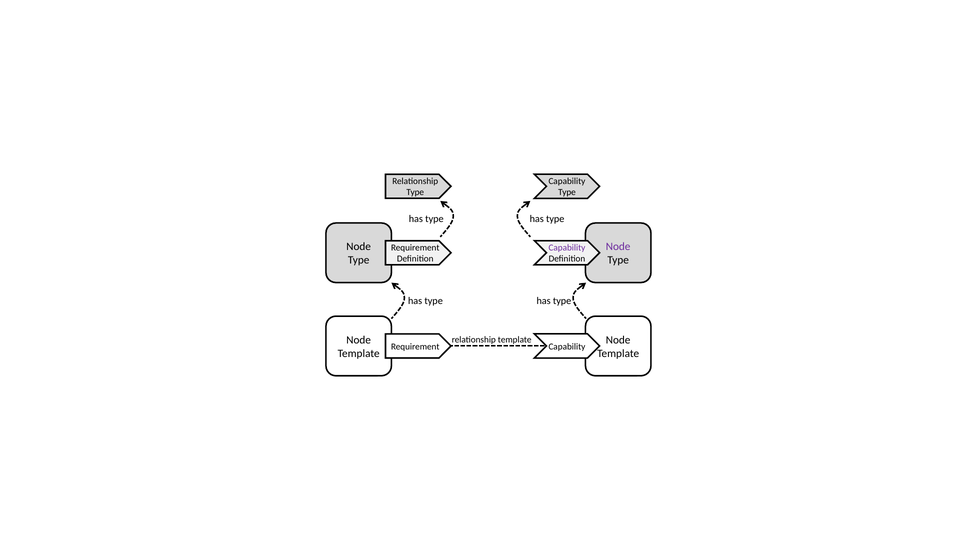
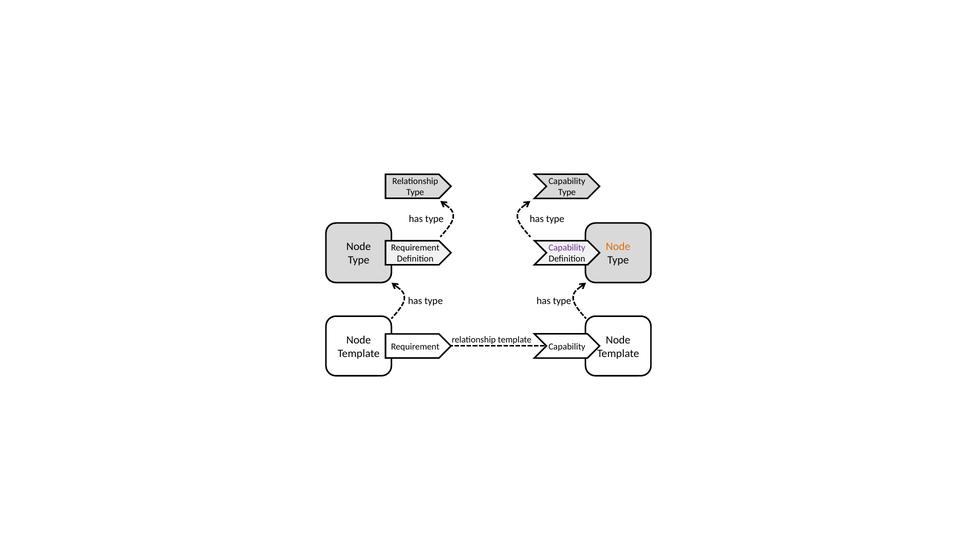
Node at (618, 247) colour: purple -> orange
